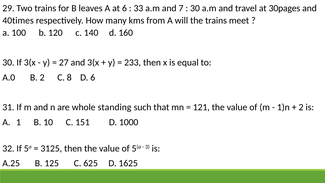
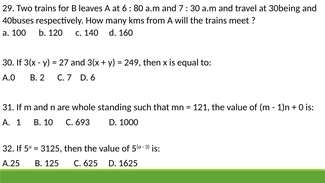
33: 33 -> 80
30pages: 30pages -> 30being
40times: 40times -> 40buses
233: 233 -> 249
C 8: 8 -> 7
2 at (301, 107): 2 -> 0
151: 151 -> 693
